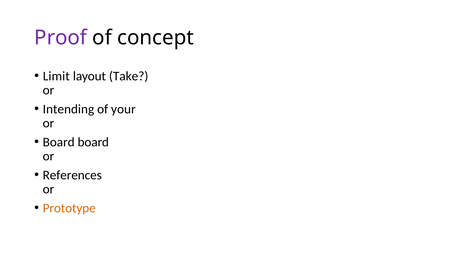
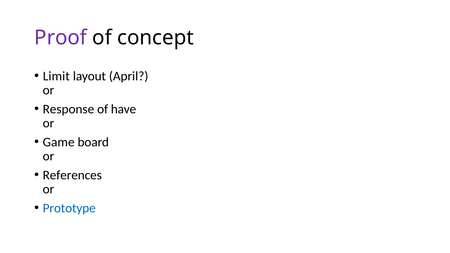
Take: Take -> April
Intending: Intending -> Response
your: your -> have
Board at (59, 142): Board -> Game
Prototype colour: orange -> blue
